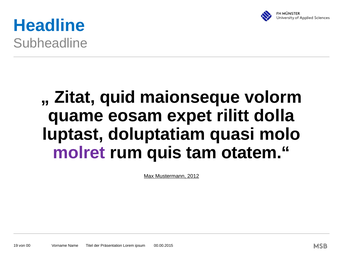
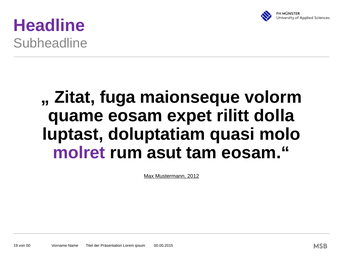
Headline colour: blue -> purple
quid: quid -> fuga
quis: quis -> asut
otatem.“: otatem.“ -> eosam.“
